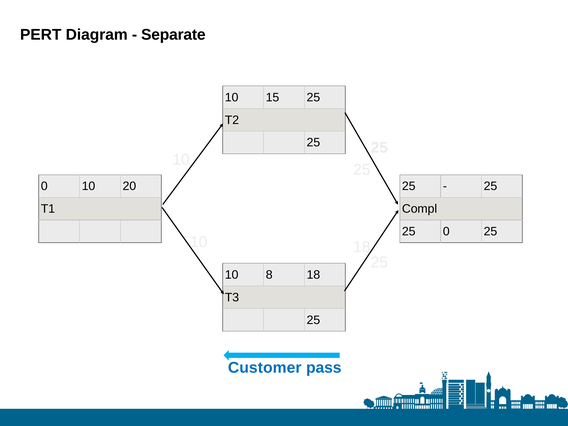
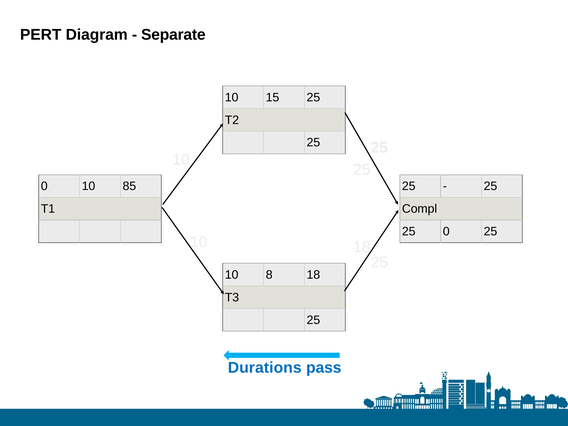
20: 20 -> 85
Customer: Customer -> Durations
